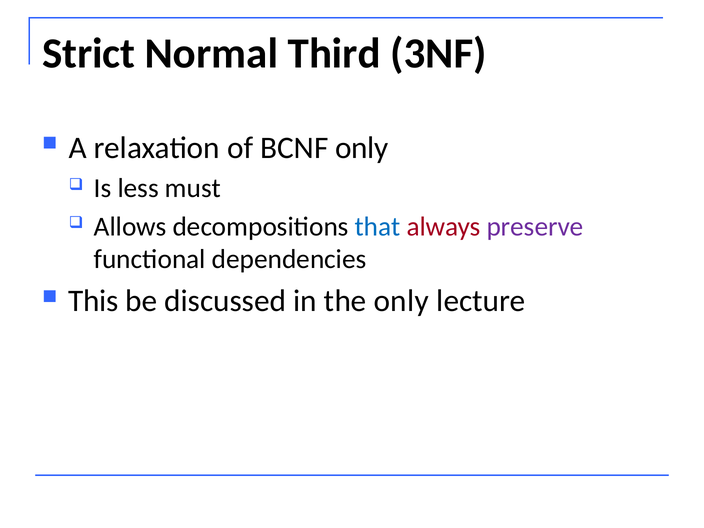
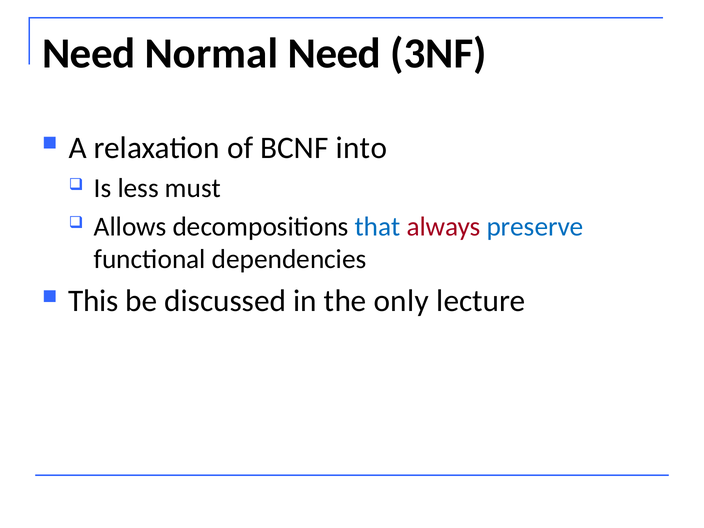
Strict at (89, 54): Strict -> Need
Normal Third: Third -> Need
BCNF only: only -> into
preserve colour: purple -> blue
